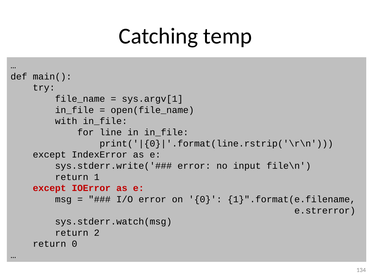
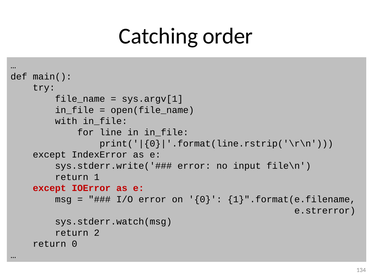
temp: temp -> order
